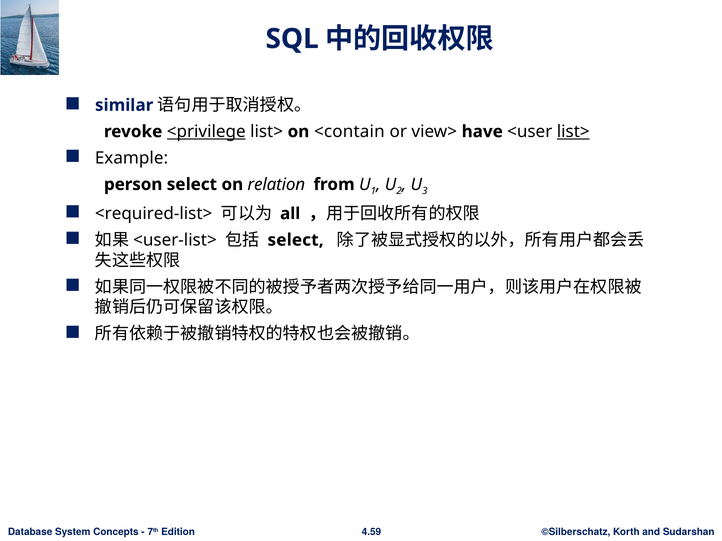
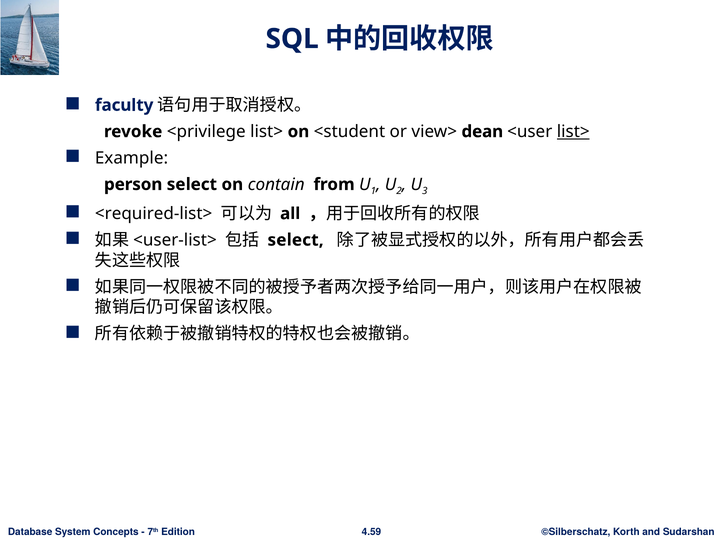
similar: similar -> faculty
<privilege underline: present -> none
<contain: <contain -> <student
have: have -> dean
relation: relation -> contain
